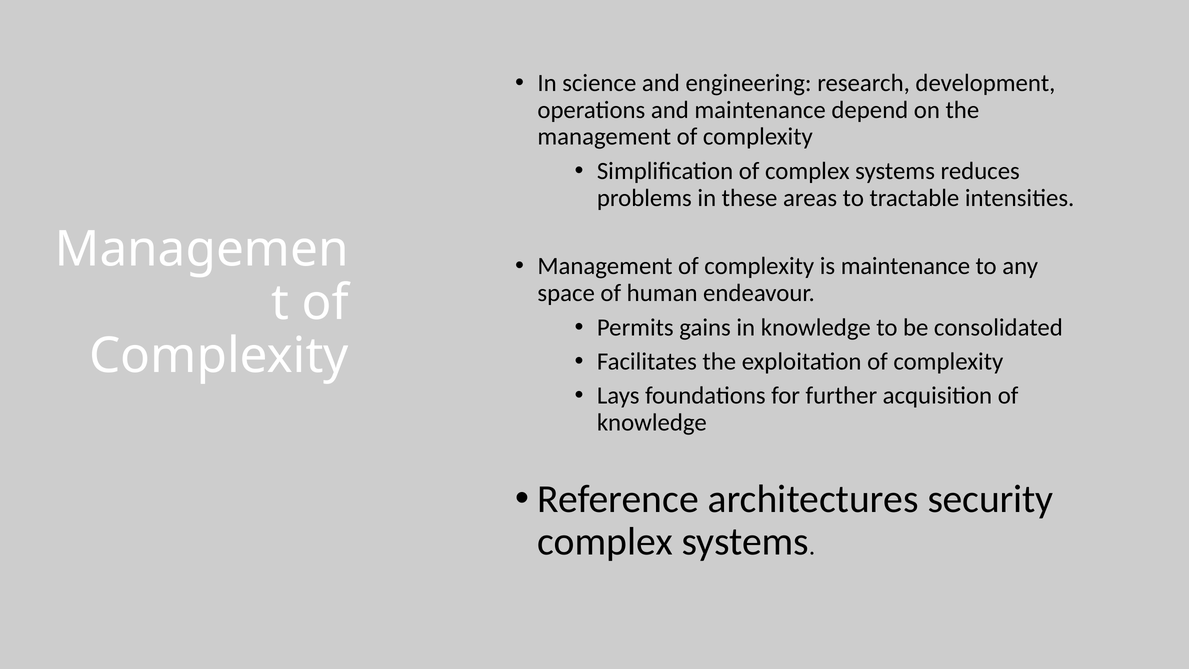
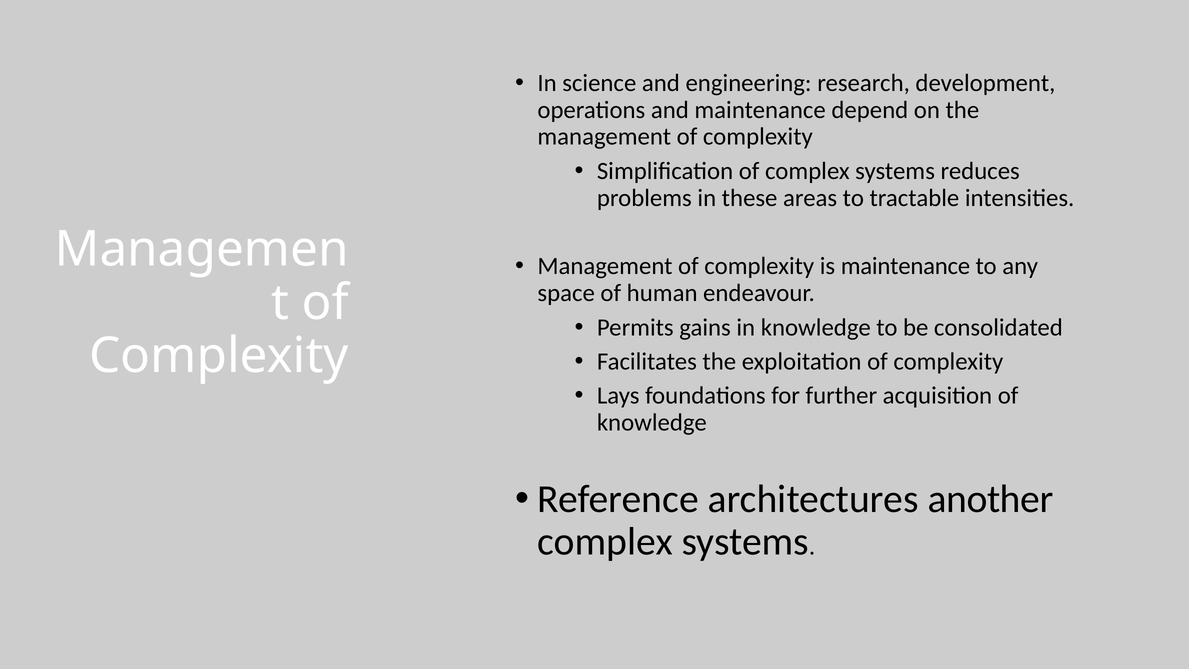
security: security -> another
